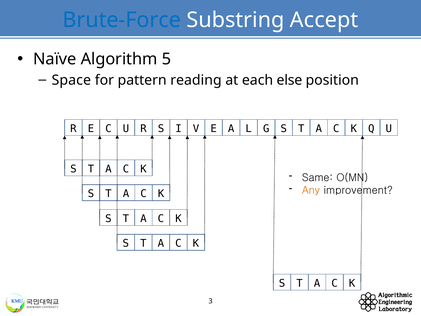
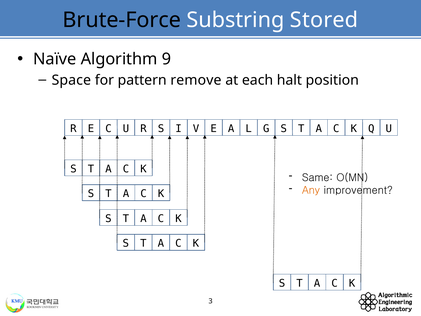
Brute-Force colour: blue -> black
Accept: Accept -> Stored
5: 5 -> 9
reading: reading -> remove
else: else -> halt
